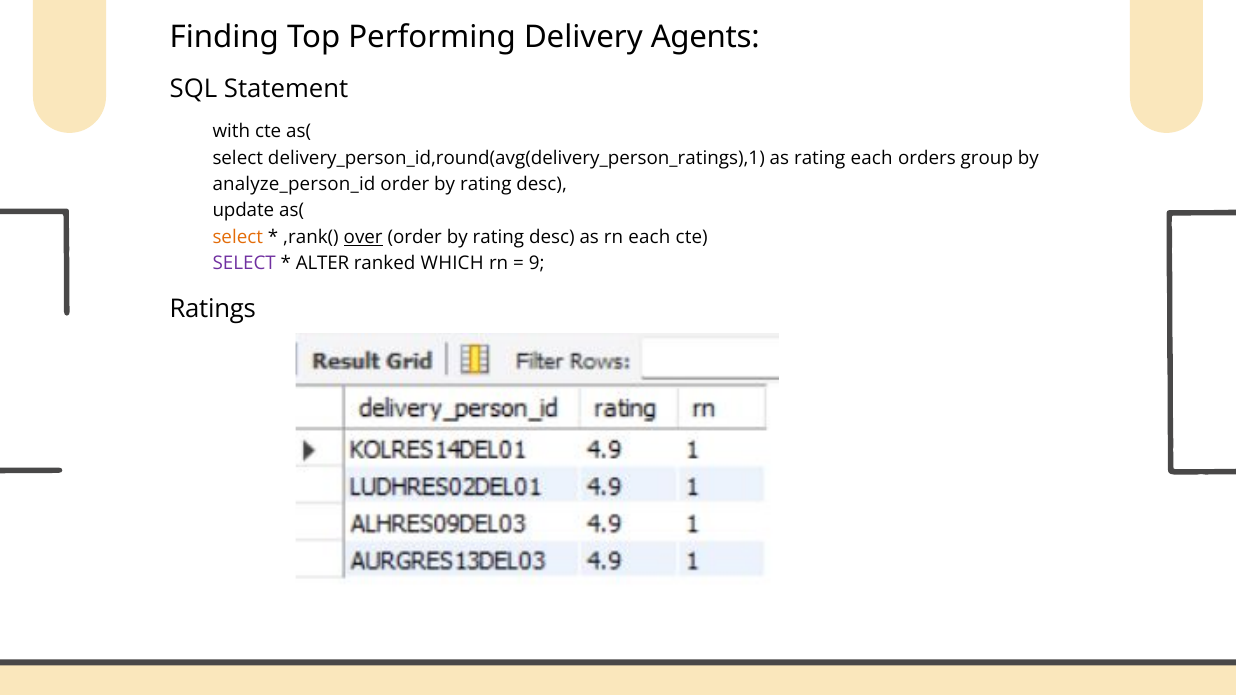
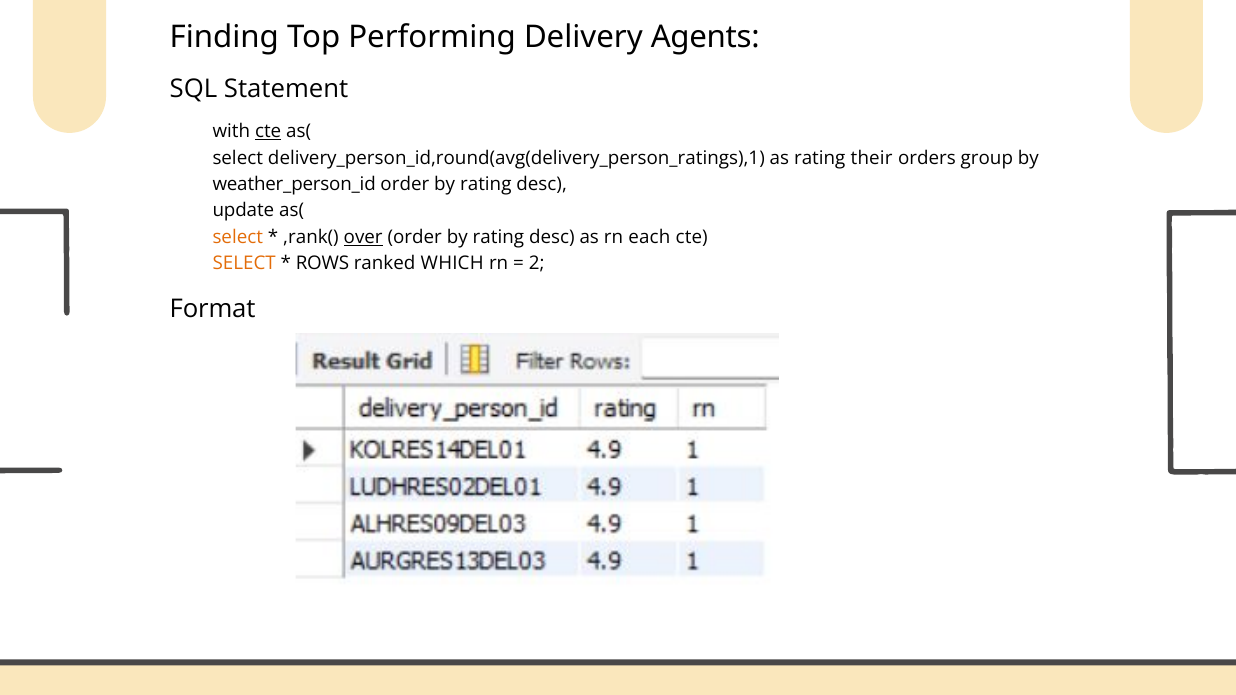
cte at (268, 132) underline: none -> present
rating each: each -> their
analyze_person_id: analyze_person_id -> weather_person_id
SELECT at (244, 264) colour: purple -> orange
ALTER: ALTER -> ROWS
9: 9 -> 2
Ratings: Ratings -> Format
